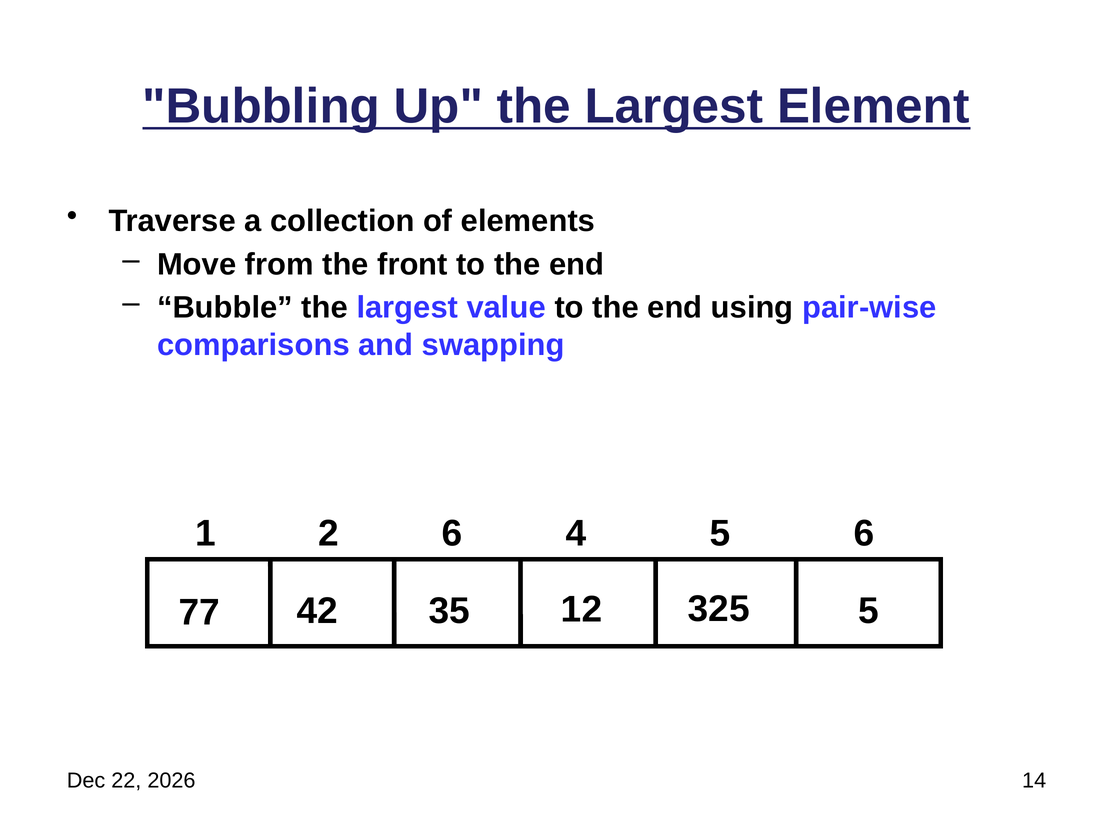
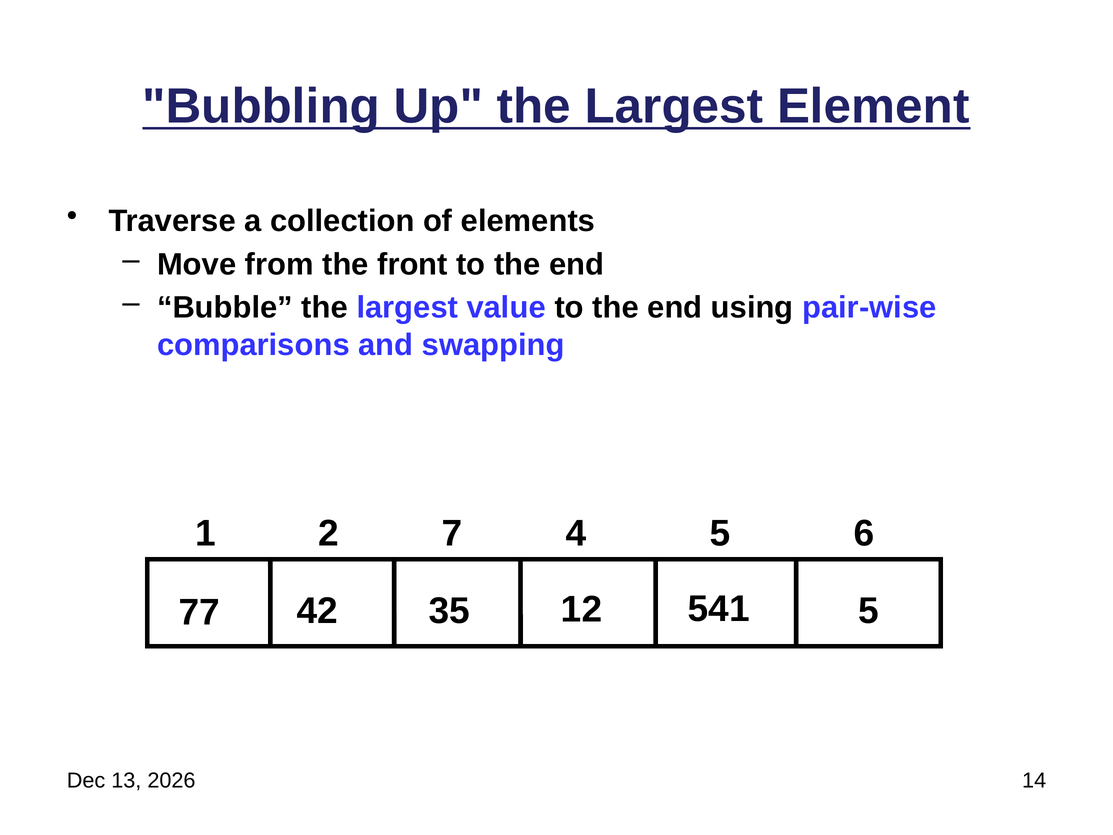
2 6: 6 -> 7
325: 325 -> 541
22: 22 -> 13
